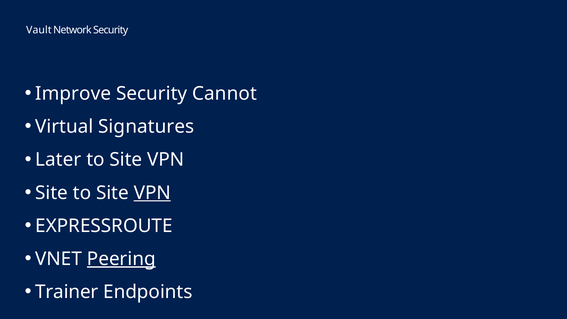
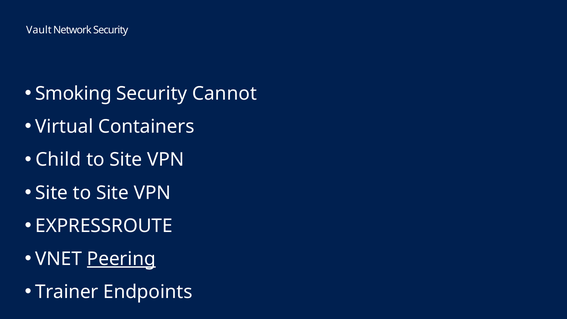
Improve: Improve -> Smoking
Signatures: Signatures -> Containers
Later: Later -> Child
VPN at (152, 193) underline: present -> none
